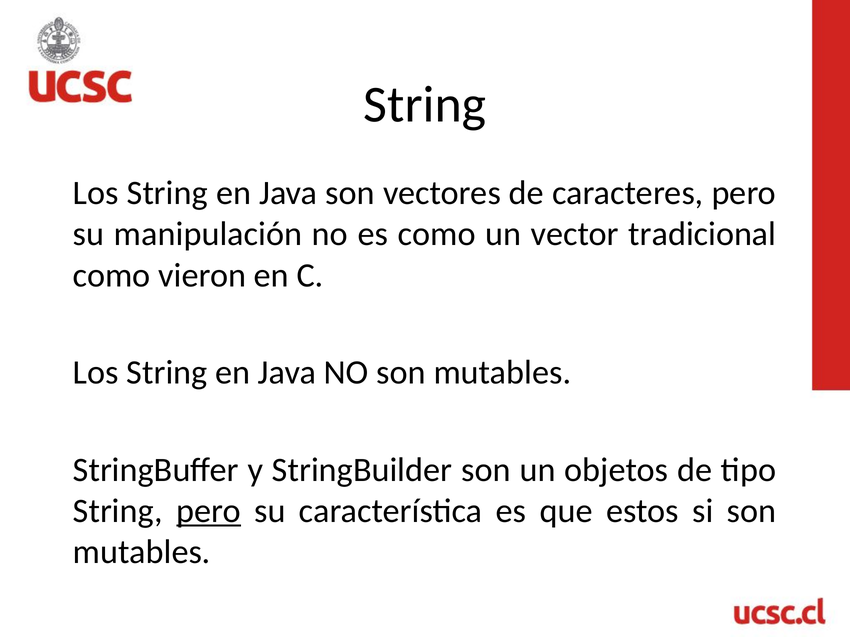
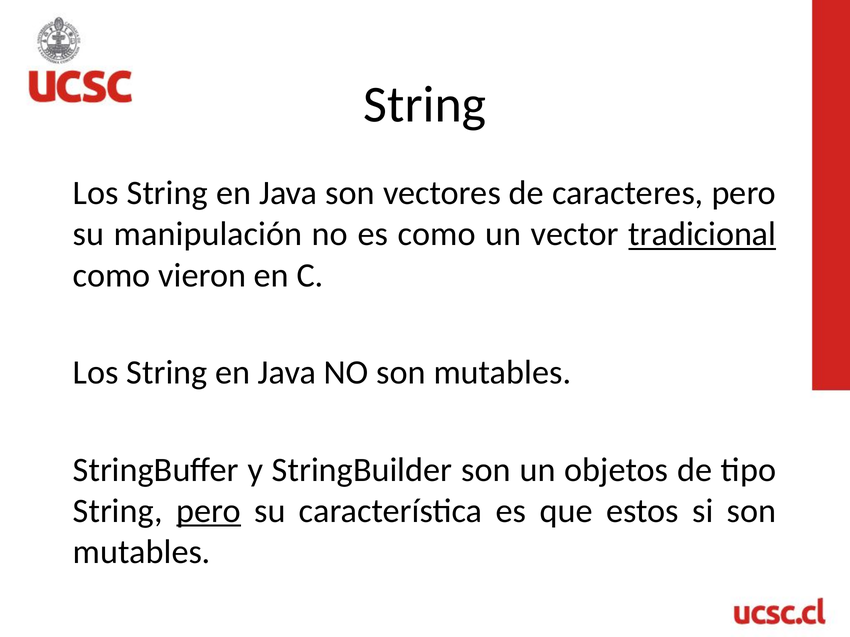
tradicional underline: none -> present
